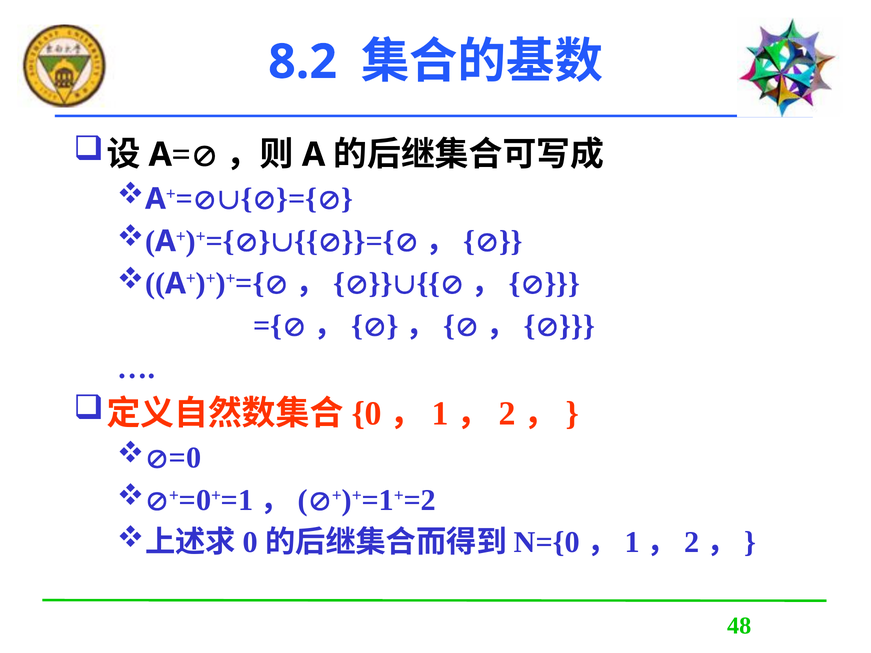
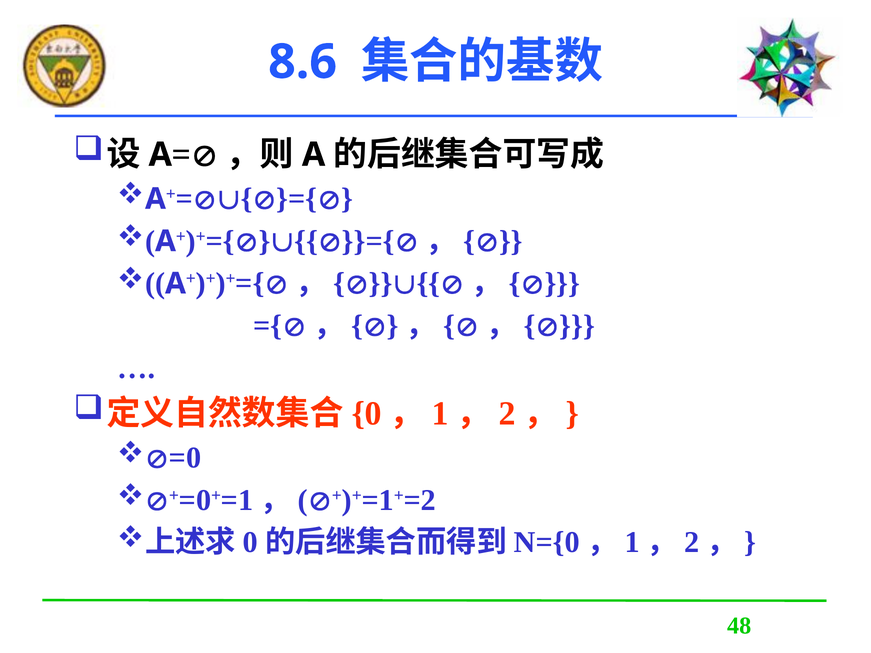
8.2: 8.2 -> 8.6
